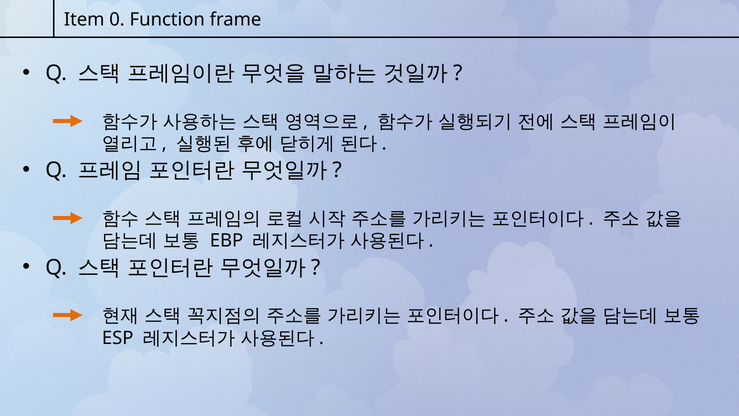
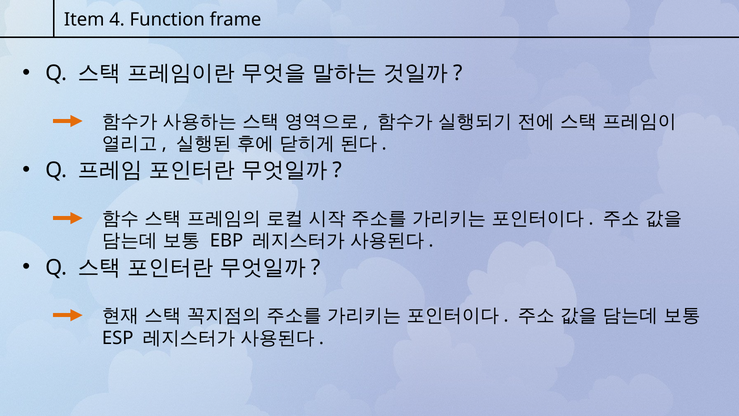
0: 0 -> 4
